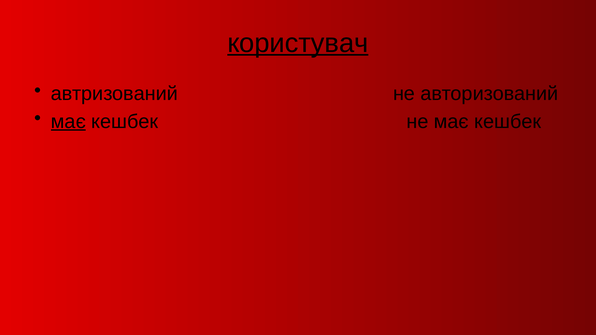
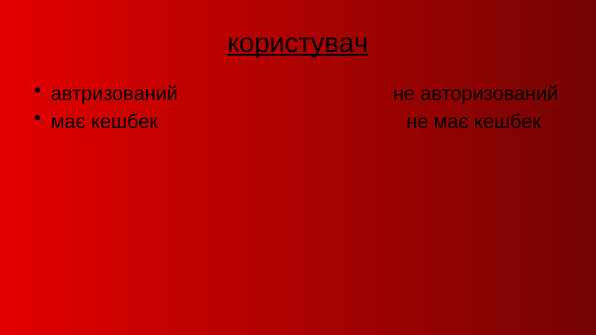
має at (68, 122) underline: present -> none
